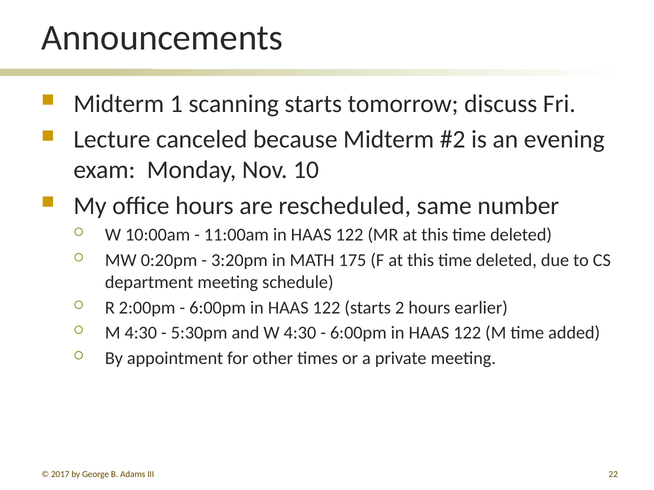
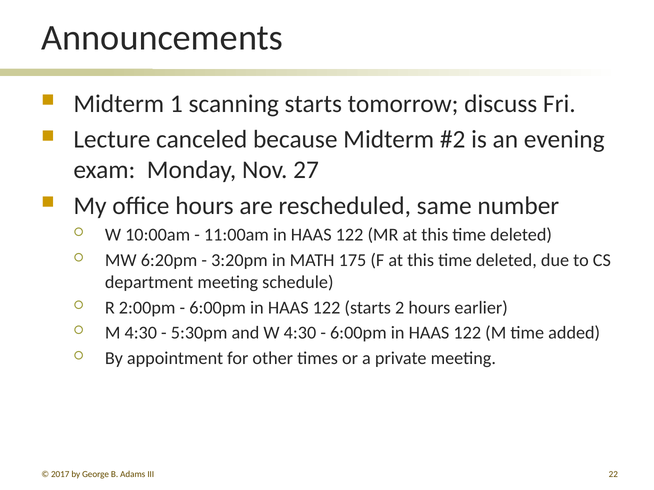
10: 10 -> 27
0:20pm: 0:20pm -> 6:20pm
